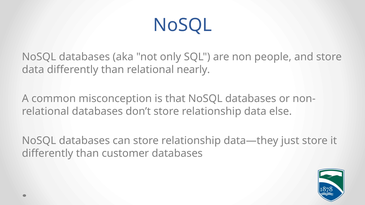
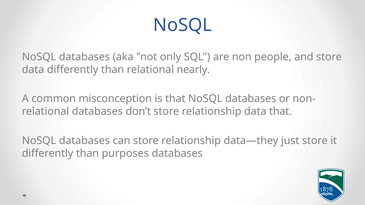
data else: else -> that
customer: customer -> purposes
